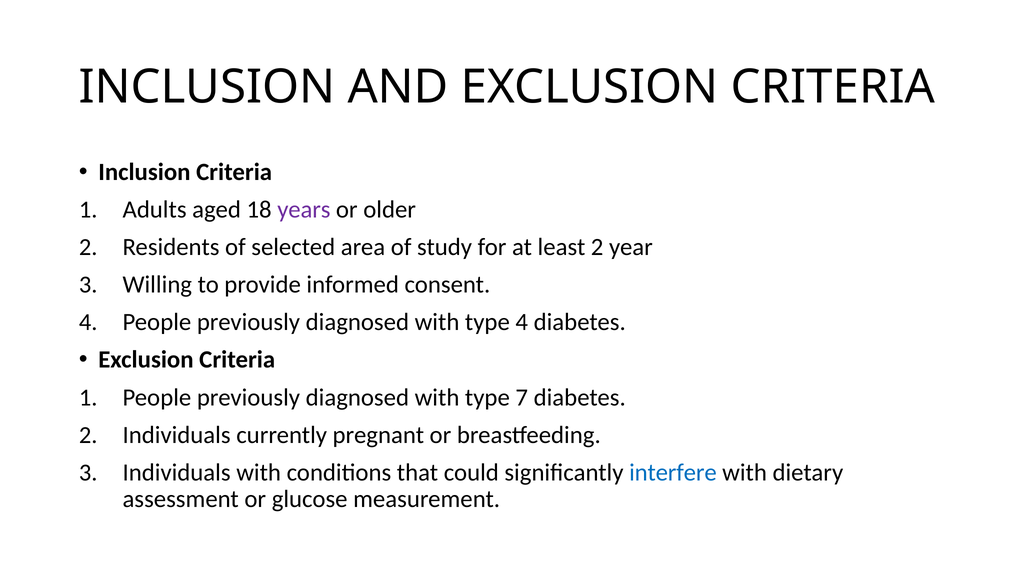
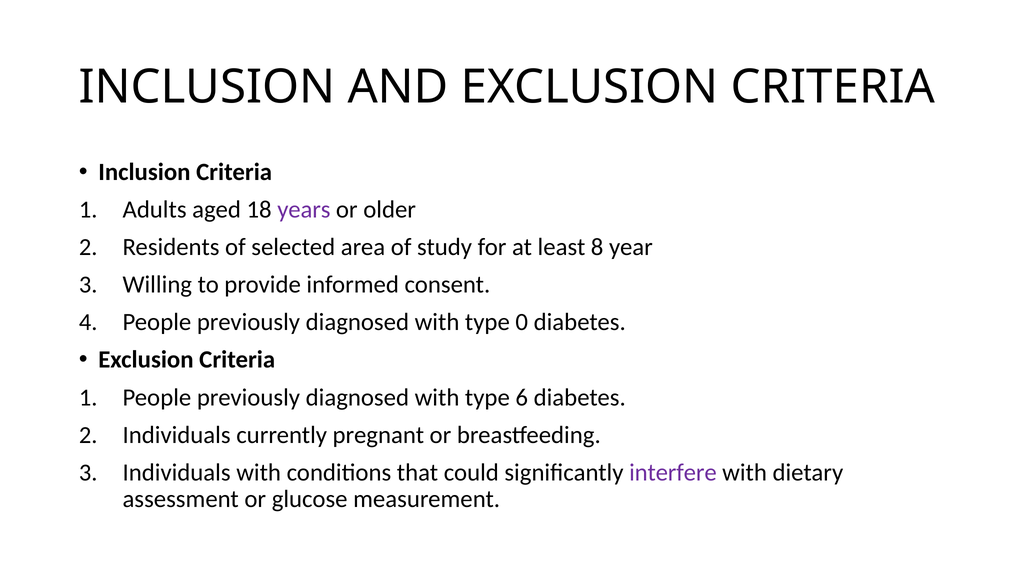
least 2: 2 -> 8
type 4: 4 -> 0
7: 7 -> 6
interfere colour: blue -> purple
